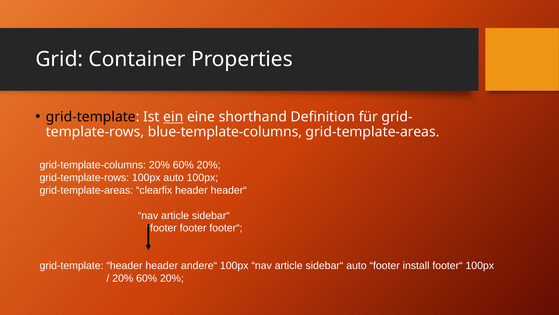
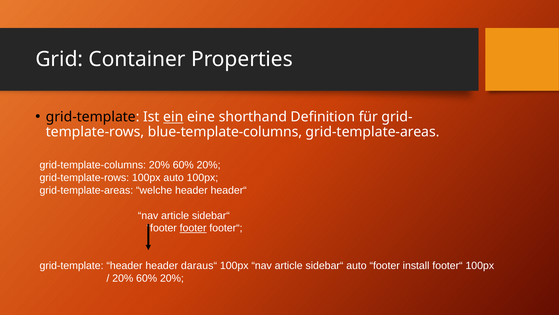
clearfix: clearfix -> welche
footer at (193, 228) underline: none -> present
andere“: andere“ -> daraus“
